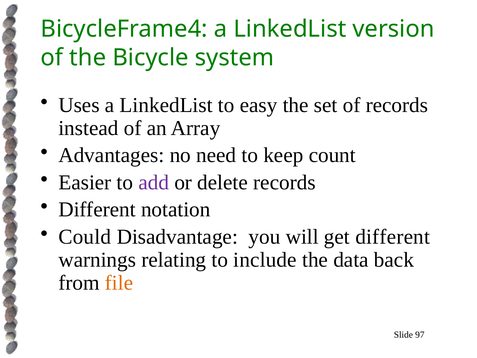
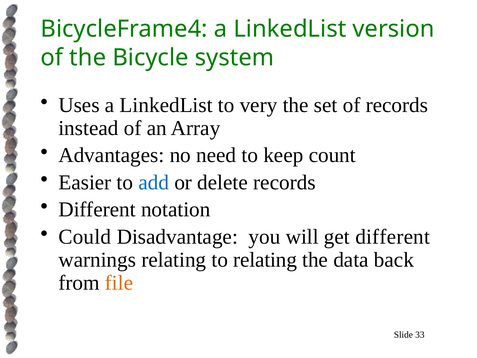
easy: easy -> very
add colour: purple -> blue
to include: include -> relating
97: 97 -> 33
